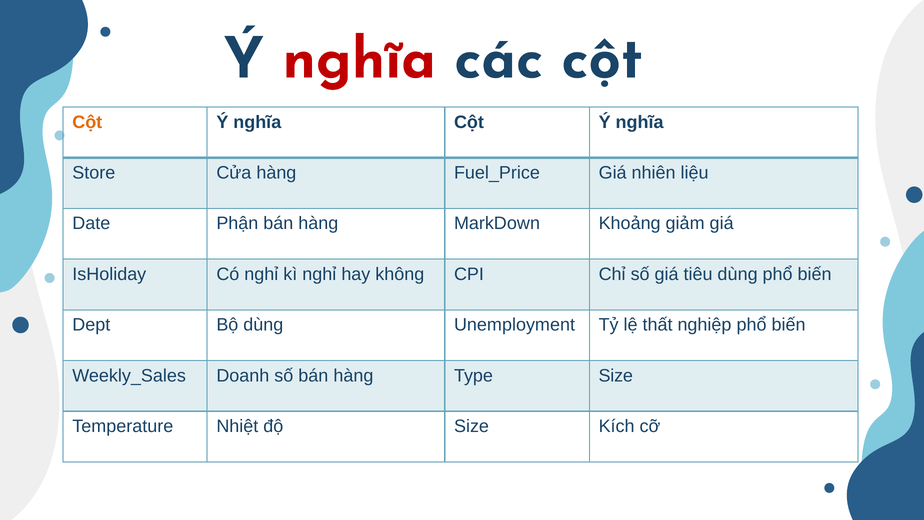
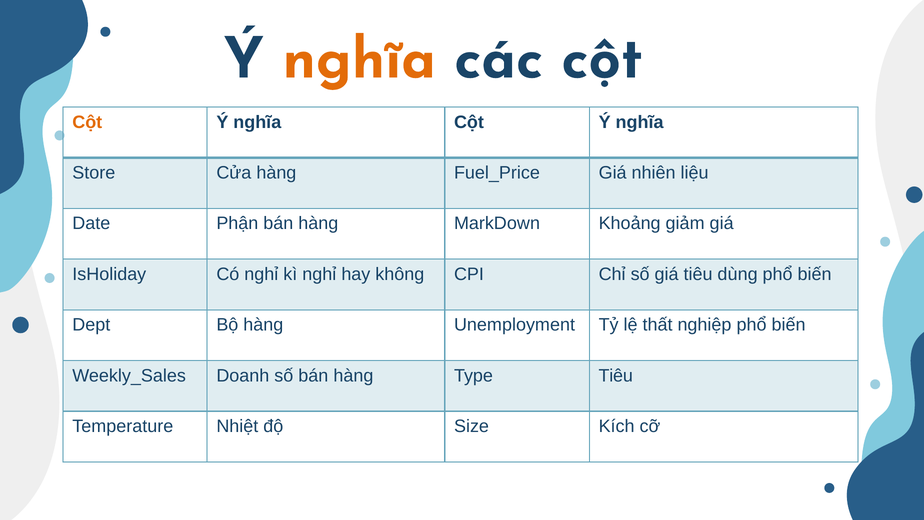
nghĩa at (359, 59) colour: red -> orange
Bộ dùng: dùng -> hàng
Type Size: Size -> Tiêu
